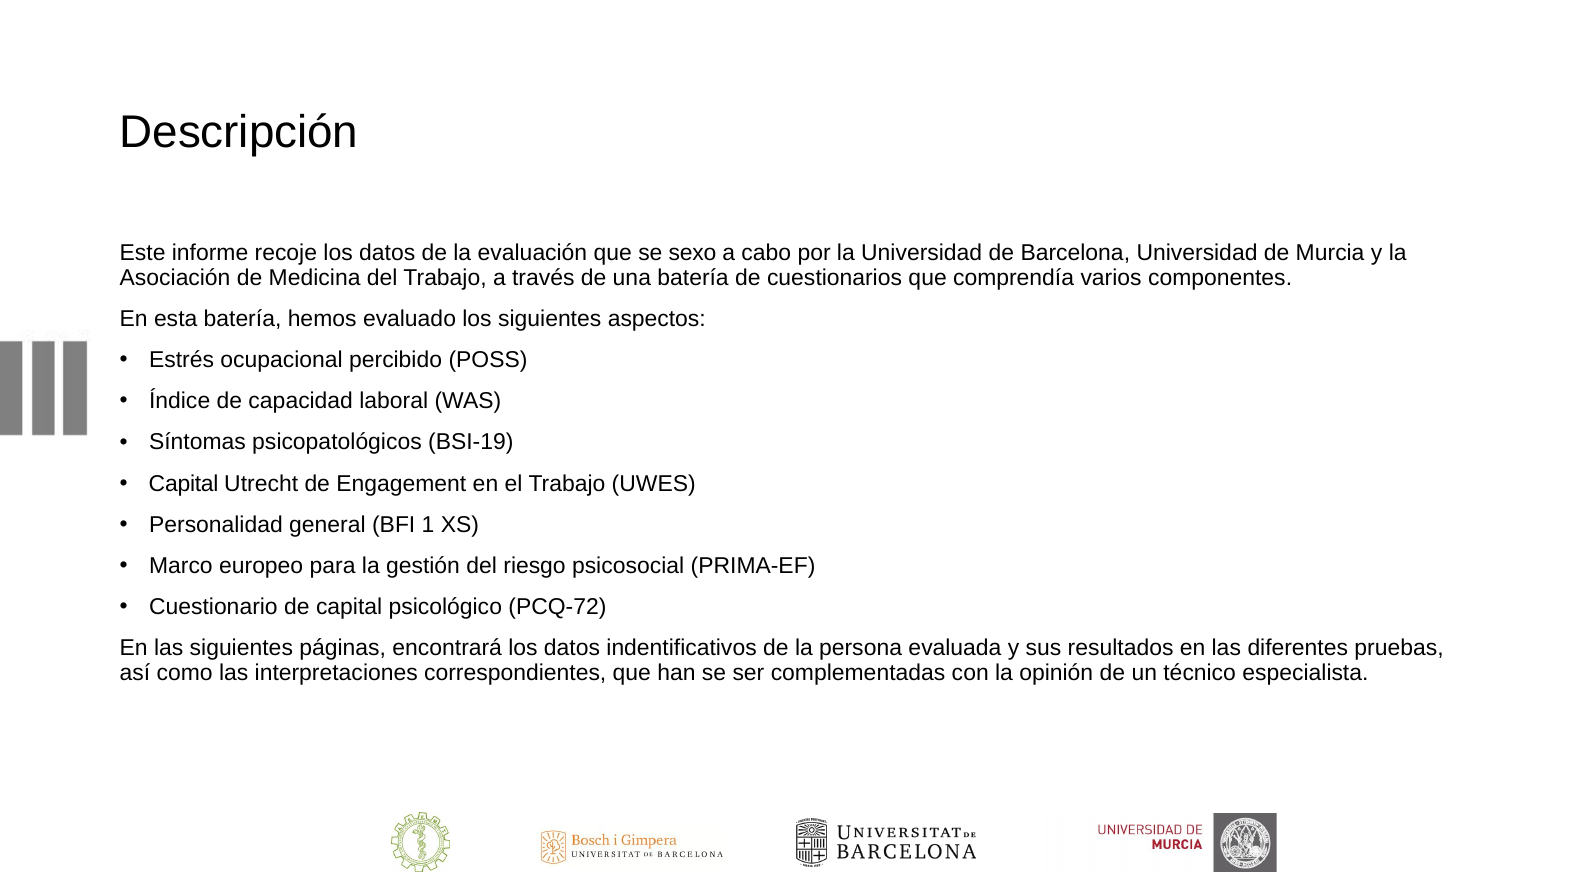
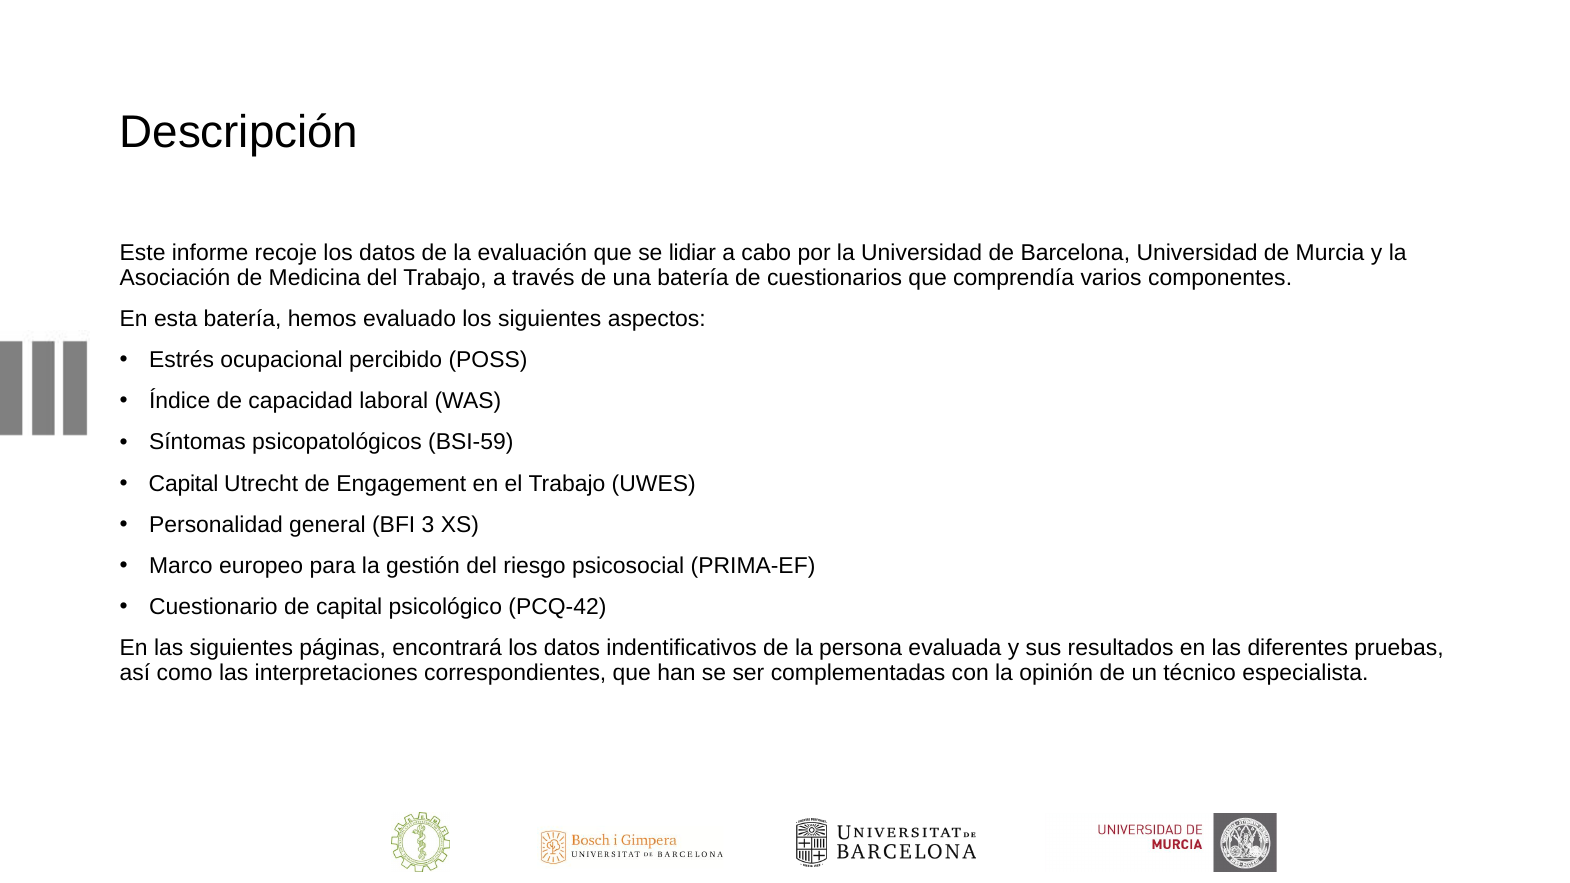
sexo: sexo -> lidiar
BSI-19: BSI-19 -> BSI-59
1: 1 -> 3
PCQ-72: PCQ-72 -> PCQ-42
